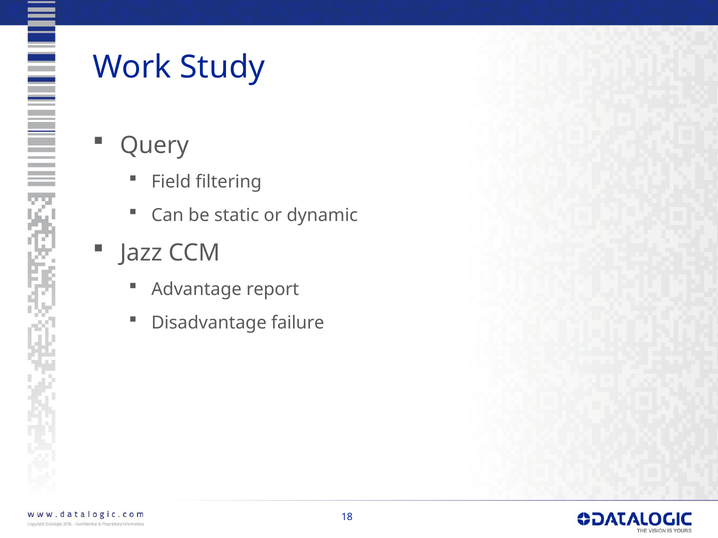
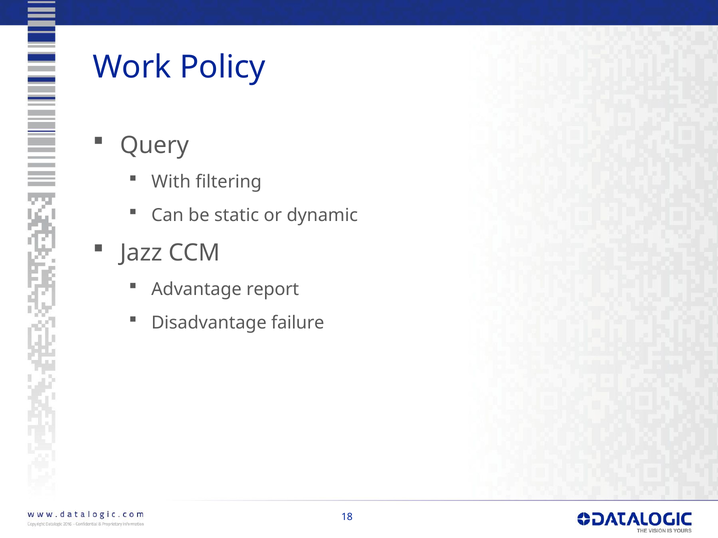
Study: Study -> Policy
Field: Field -> With
